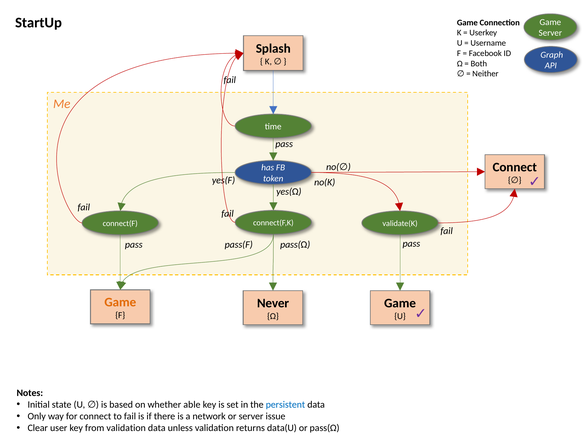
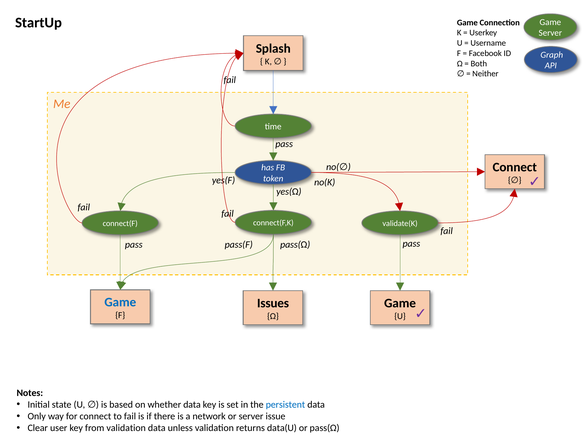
Game at (120, 303) colour: orange -> blue
Never: Never -> Issues
whether able: able -> data
